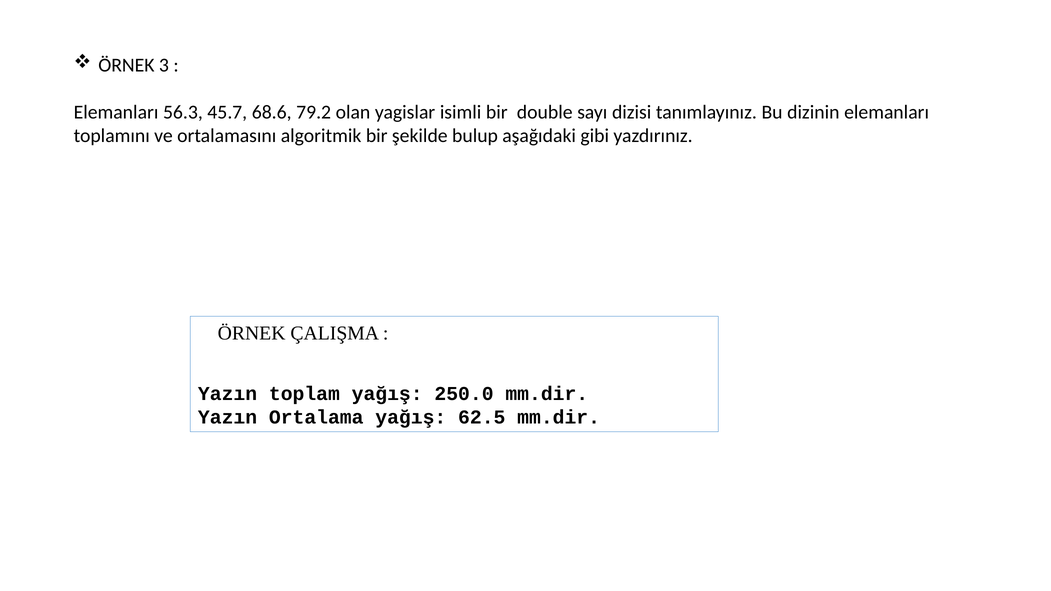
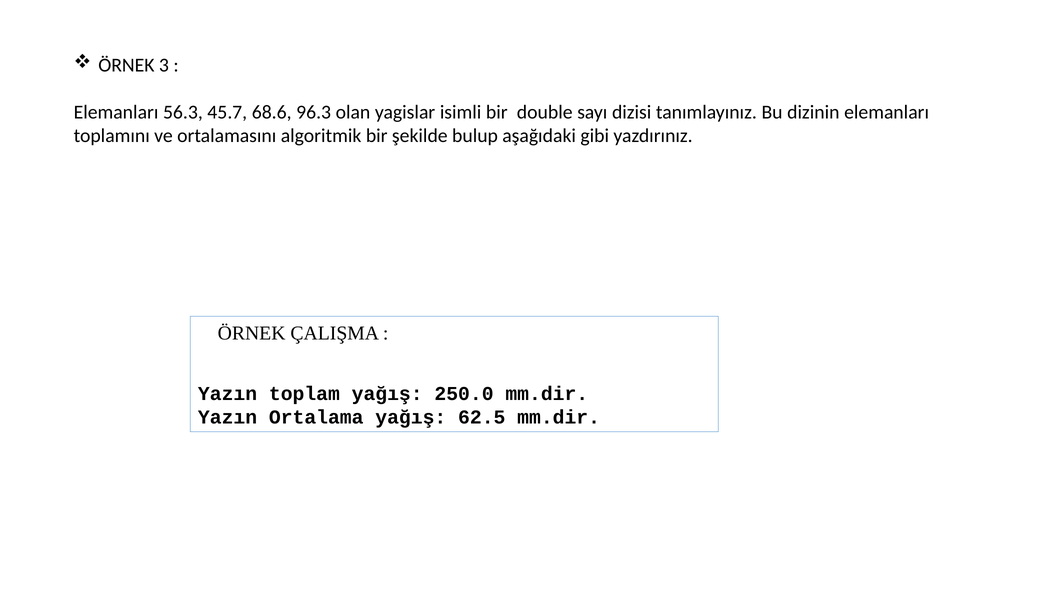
79.2: 79.2 -> 96.3
